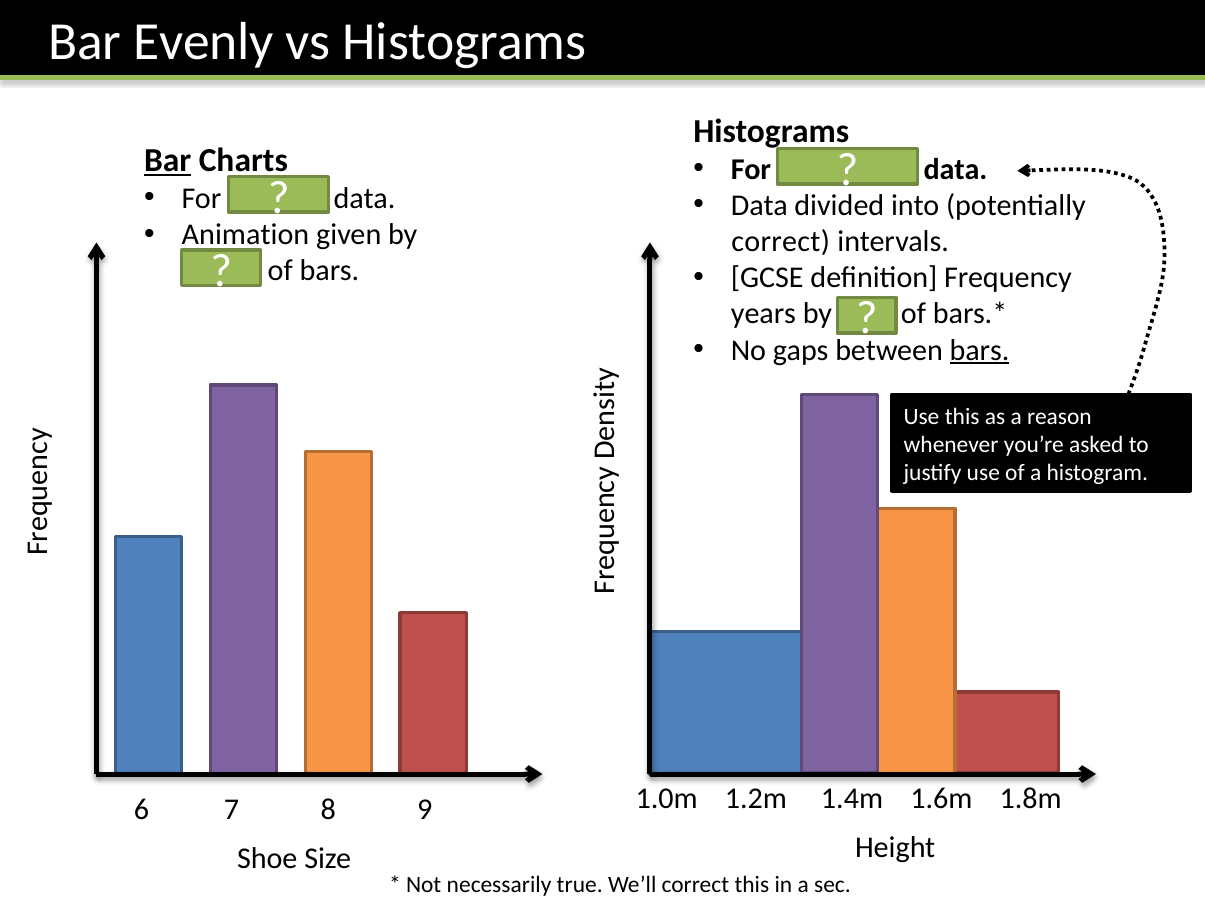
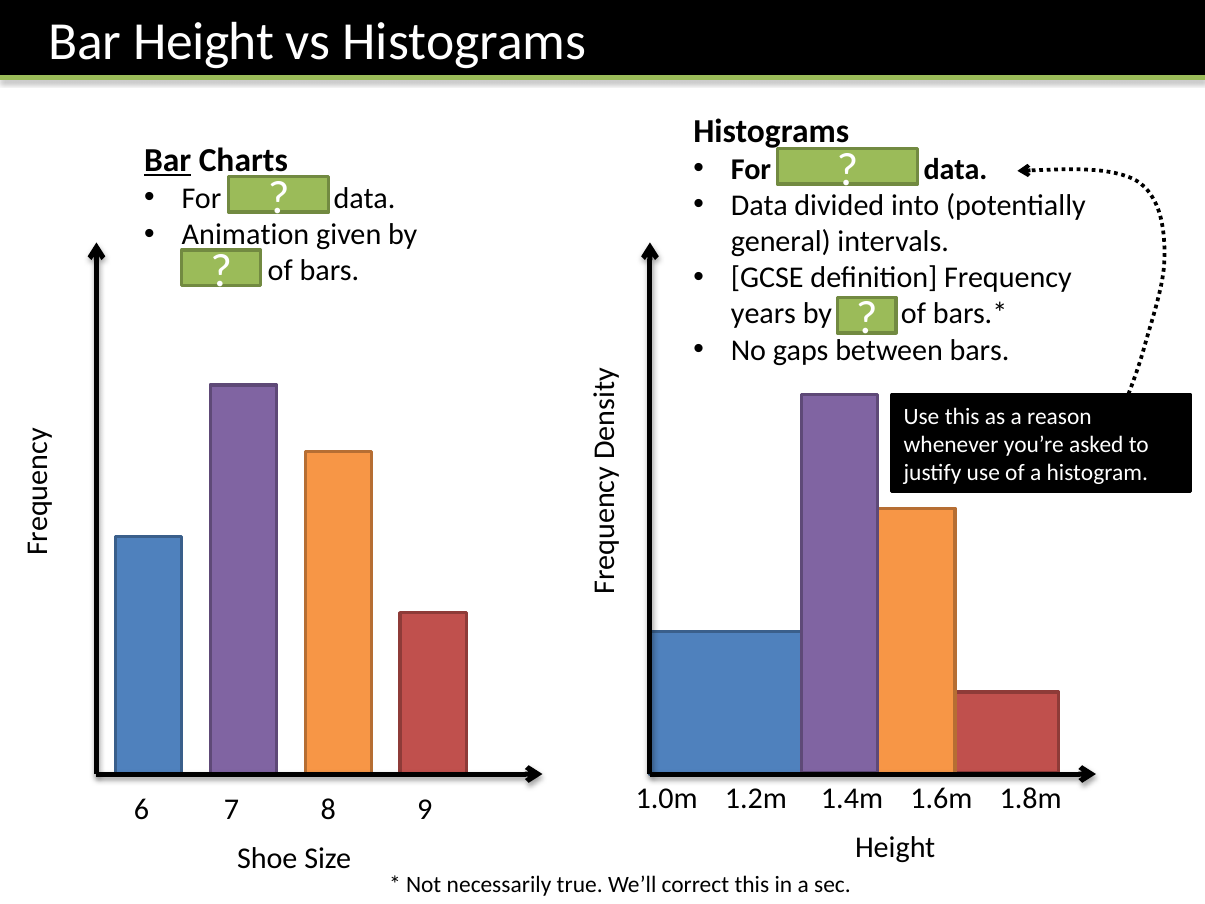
Bar Evenly: Evenly -> Height
correct at (781, 242): correct -> general
bars at (980, 350) underline: present -> none
